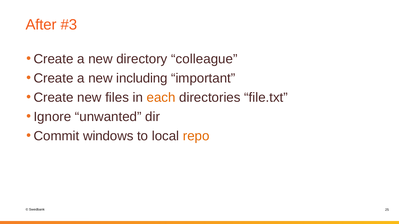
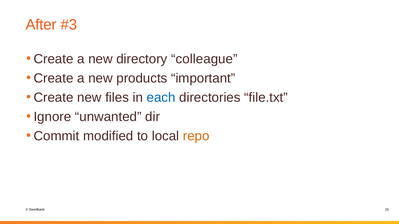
including: including -> products
each colour: orange -> blue
windows: windows -> modified
